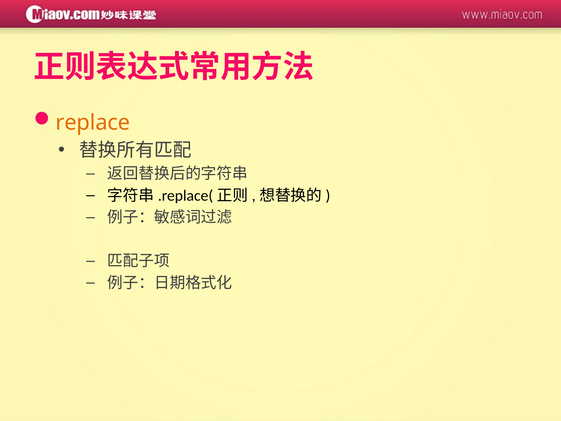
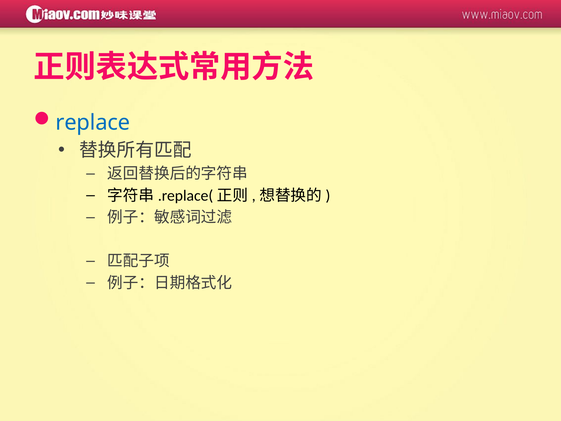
replace colour: orange -> blue
